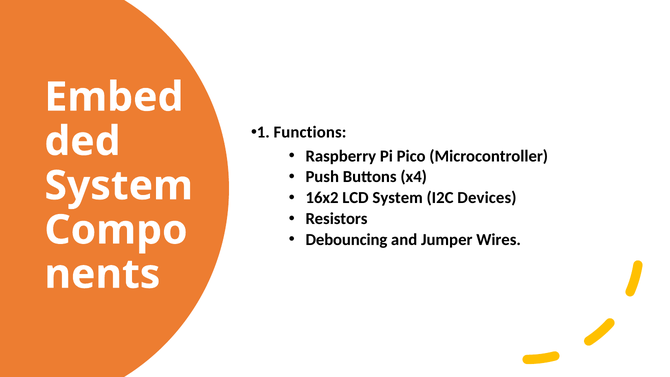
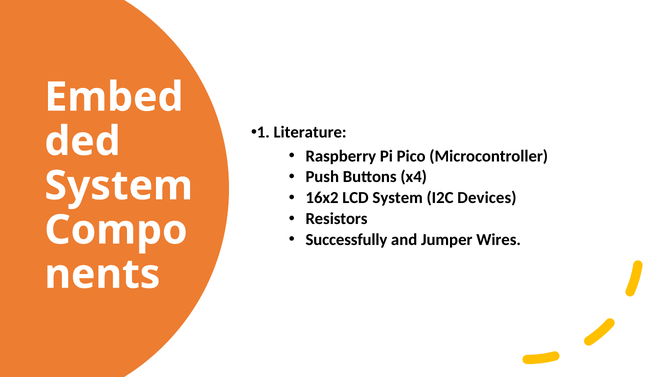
Functions: Functions -> Literature
Debouncing: Debouncing -> Successfully
